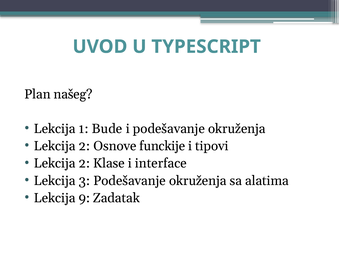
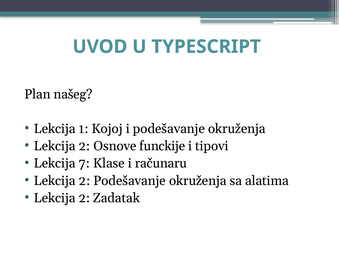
Bude: Bude -> Kojoj
2 at (84, 163): 2 -> 7
interface: interface -> računaru
3 at (84, 180): 3 -> 2
9 at (84, 197): 9 -> 2
